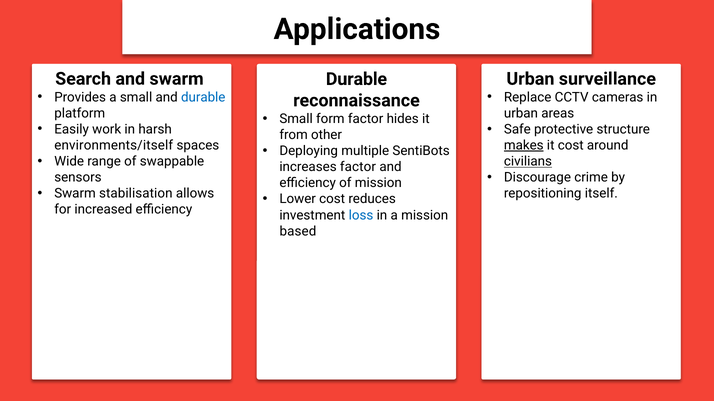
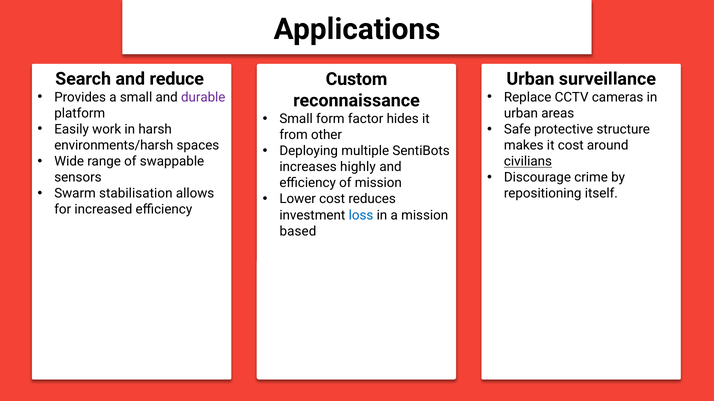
and swarm: swarm -> reduce
Durable at (356, 79): Durable -> Custom
durable at (203, 97) colour: blue -> purple
environments/itself: environments/itself -> environments/harsh
makes underline: present -> none
increases factor: factor -> highly
